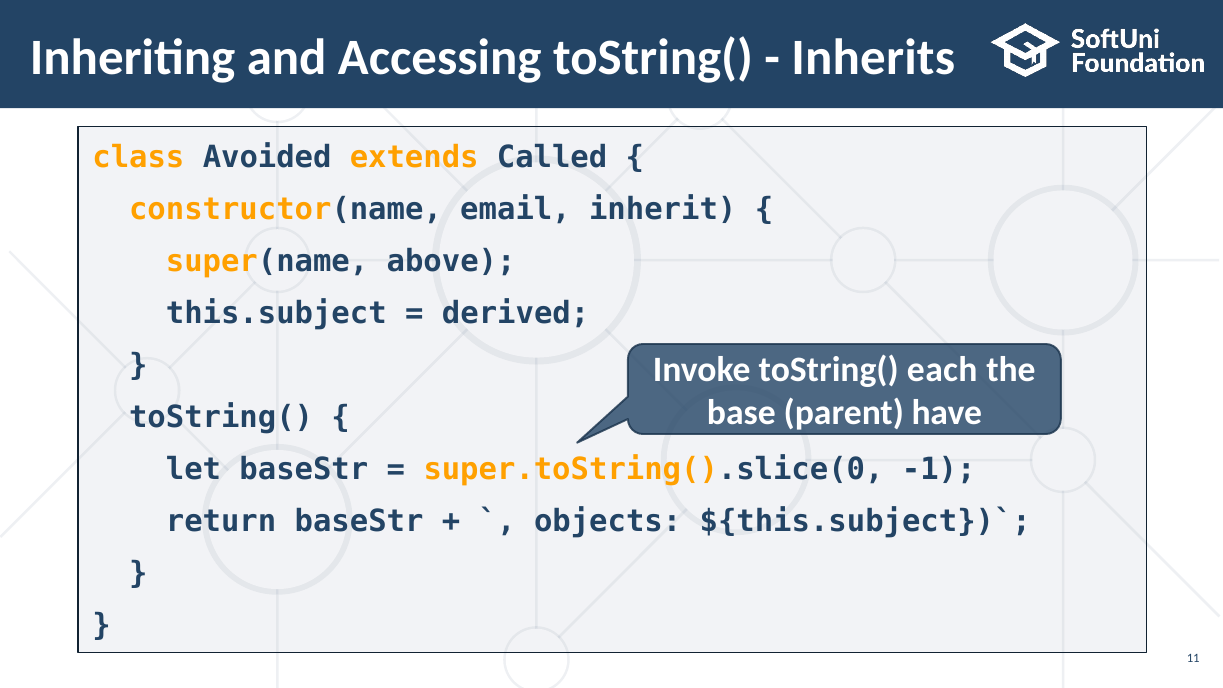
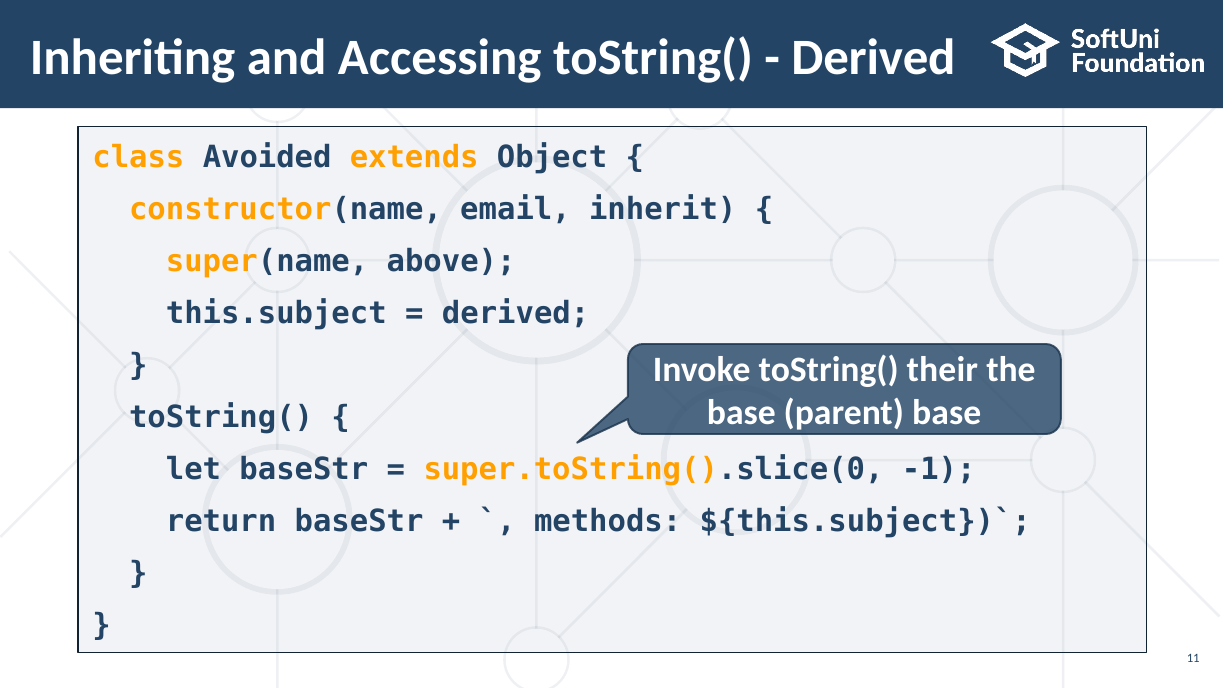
Inherits at (873, 58): Inherits -> Derived
Called: Called -> Object
each: each -> their
parent have: have -> base
objects: objects -> methods
